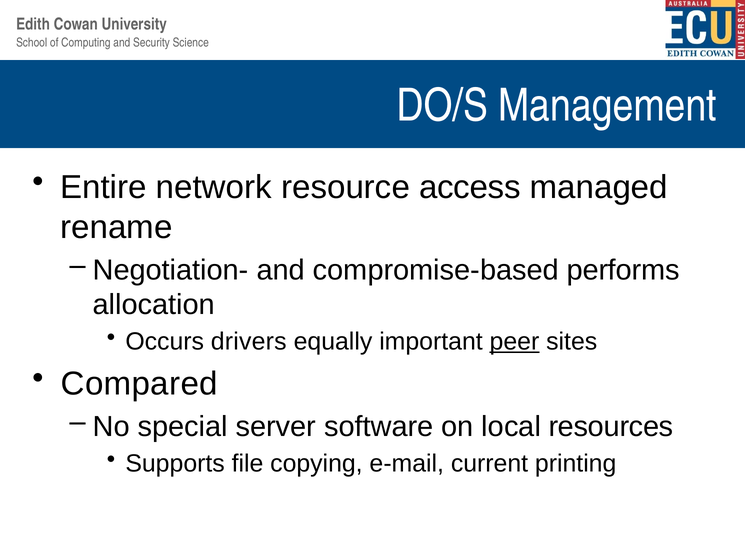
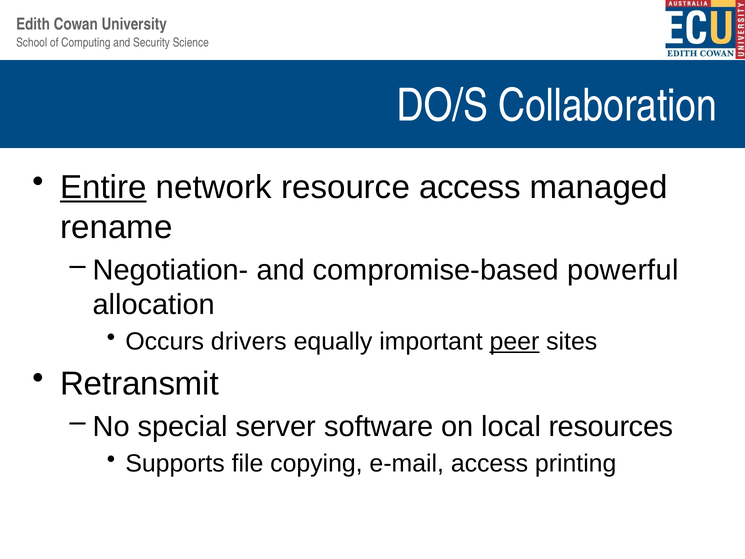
Management: Management -> Collaboration
Entire underline: none -> present
performs: performs -> powerful
Compared: Compared -> Retransmit
e-mail current: current -> access
